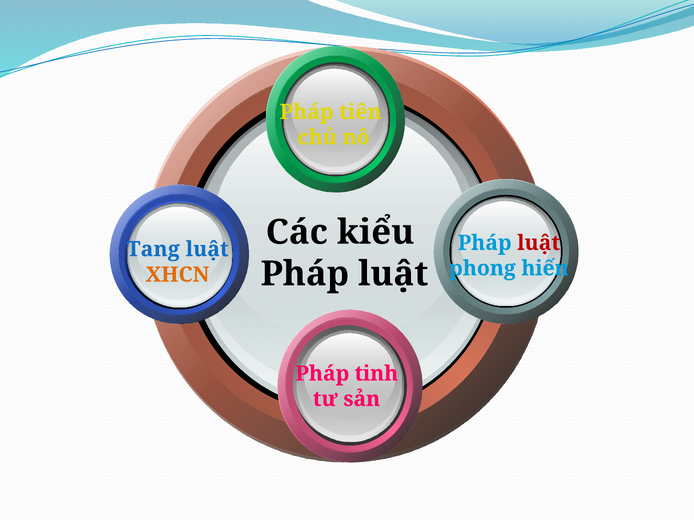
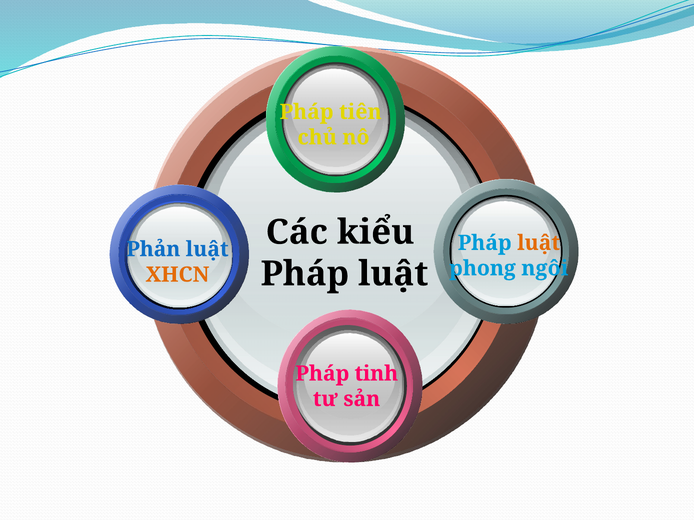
luật at (539, 243) colour: red -> orange
Tang: Tang -> Phản
hiến: hiến -> ngôi
